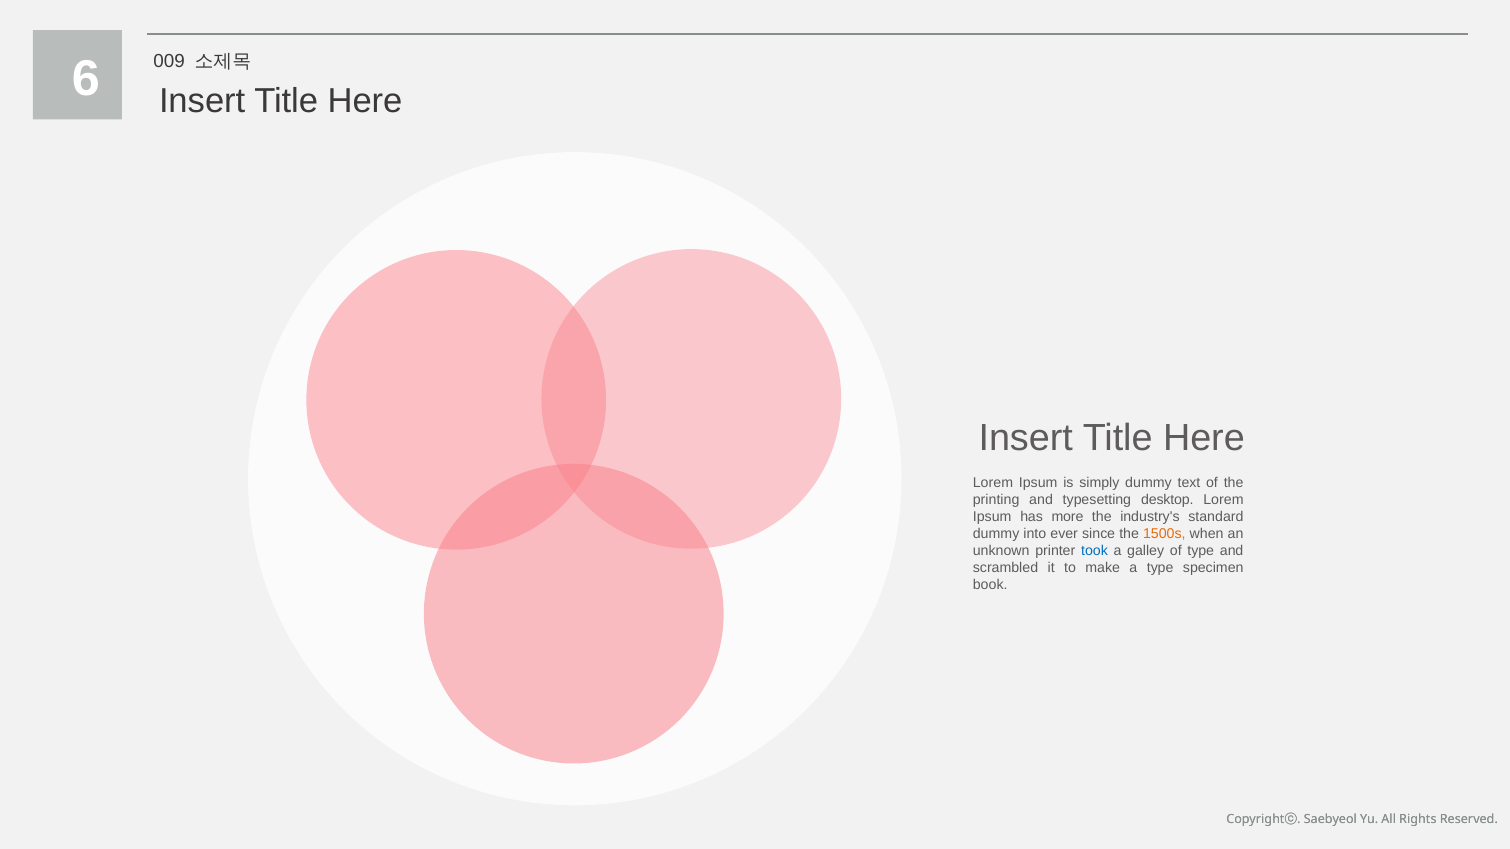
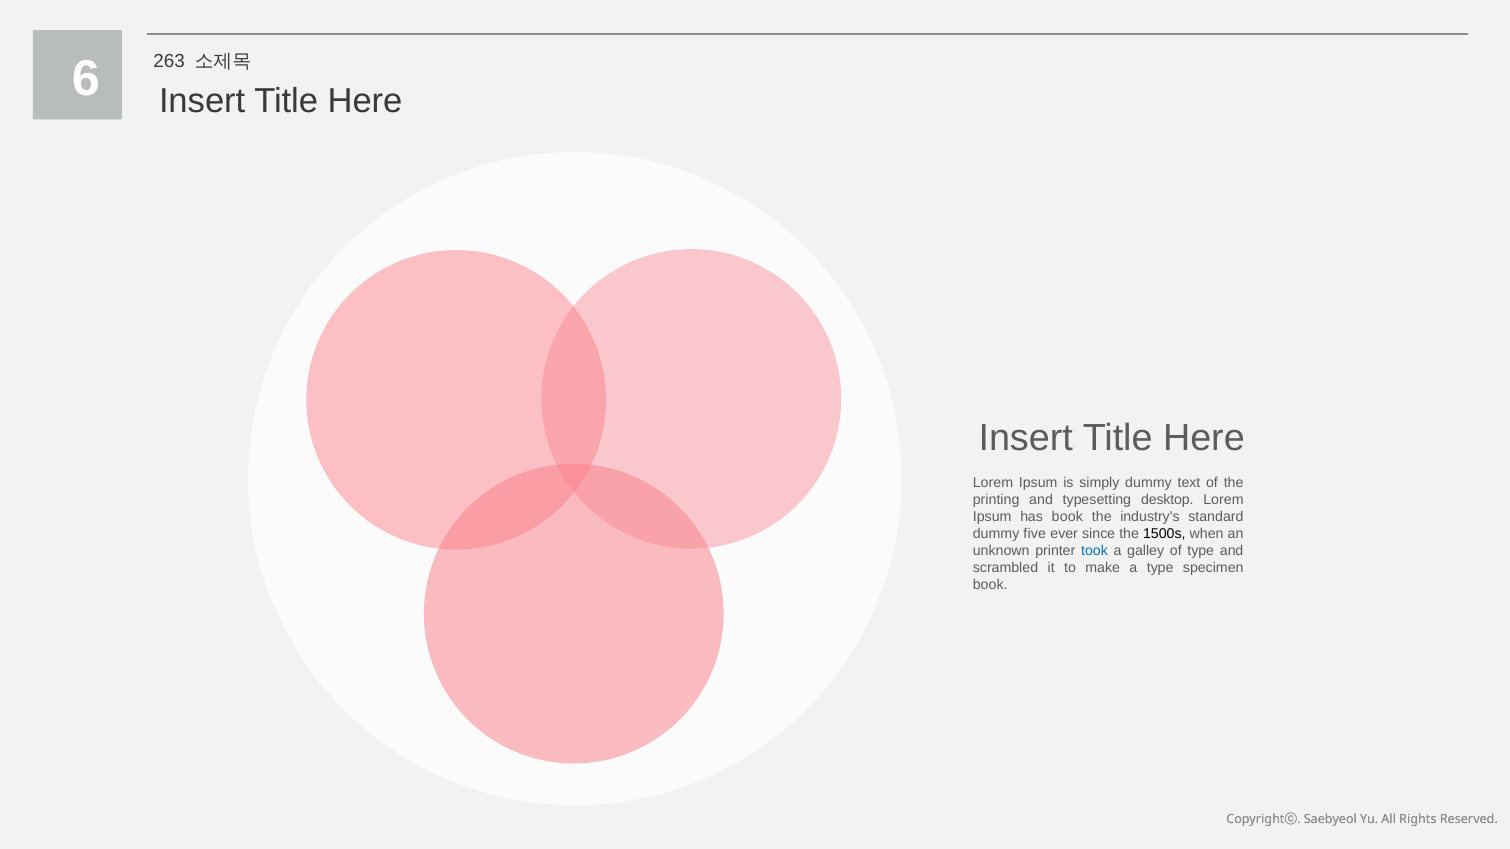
009: 009 -> 263
has more: more -> book
into: into -> five
1500s colour: orange -> black
